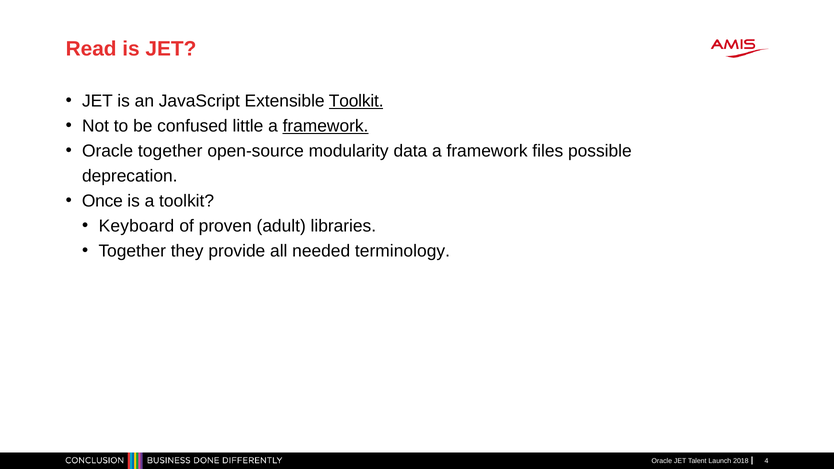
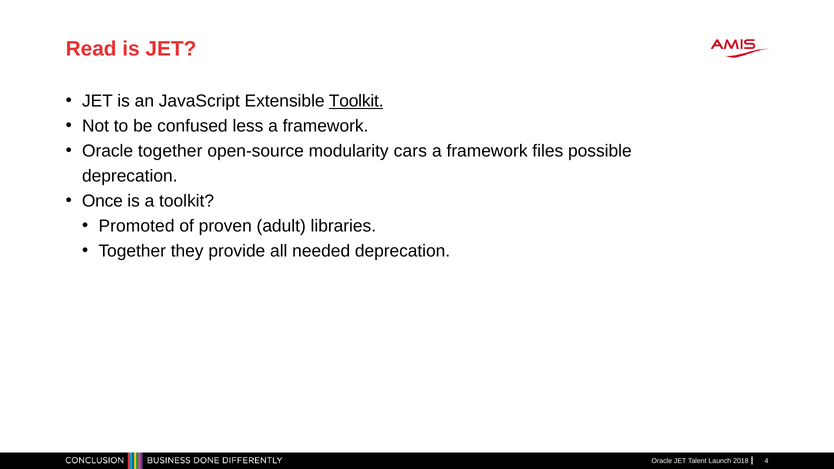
little: little -> less
framework at (326, 126) underline: present -> none
data: data -> cars
Keyboard: Keyboard -> Promoted
needed terminology: terminology -> deprecation
